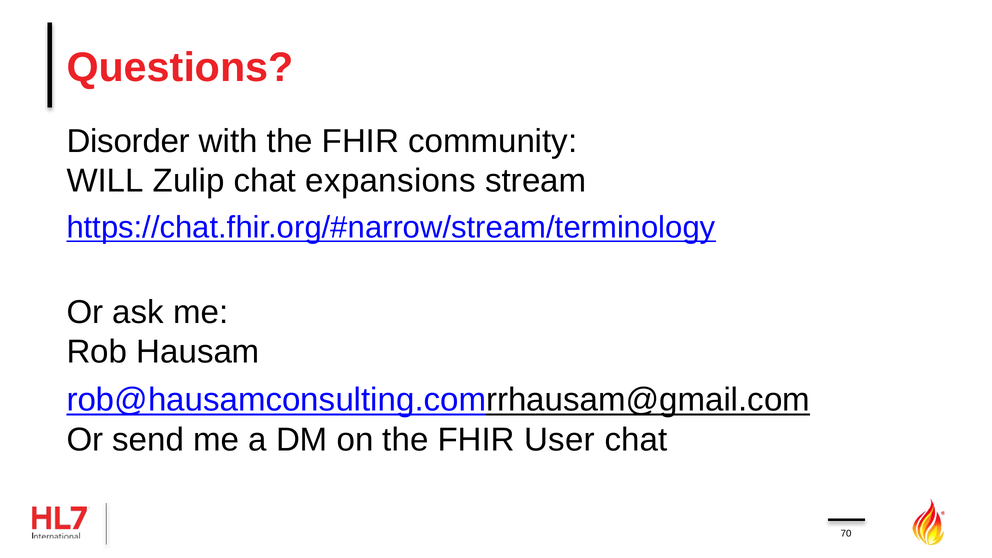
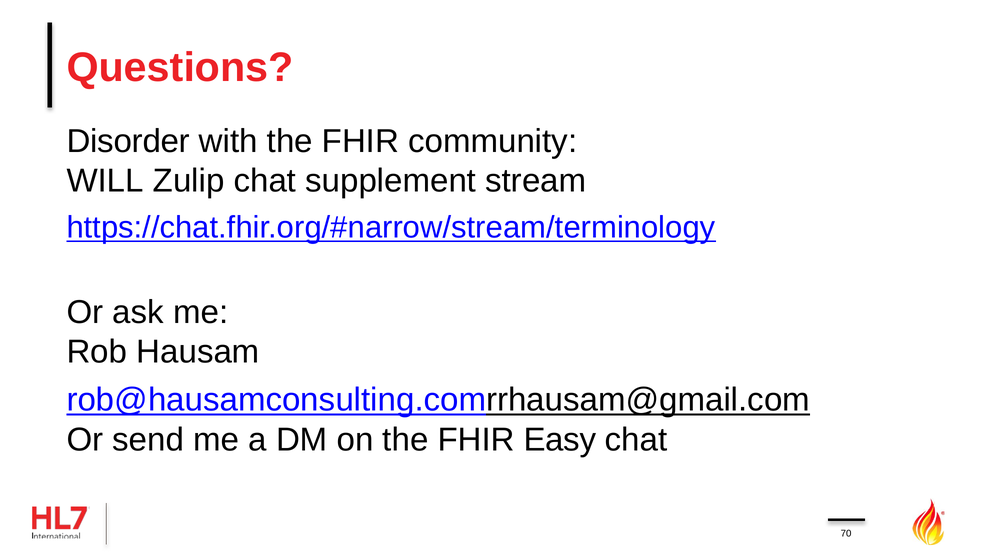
expansions: expansions -> supplement
User: User -> Easy
